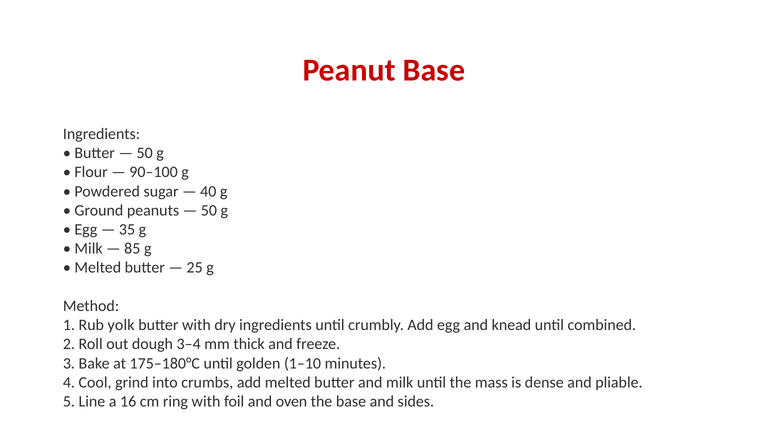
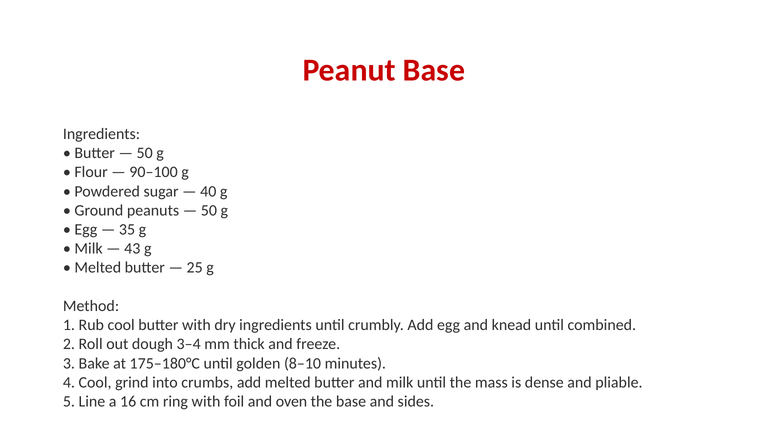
85: 85 -> 43
Rub yolk: yolk -> cool
1–10: 1–10 -> 8–10
